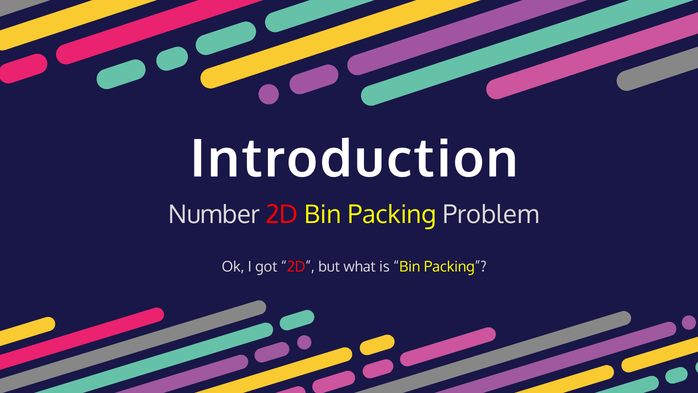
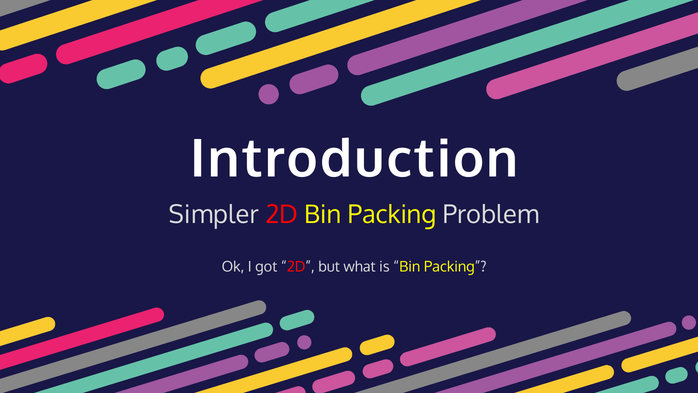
Number: Number -> Simpler
